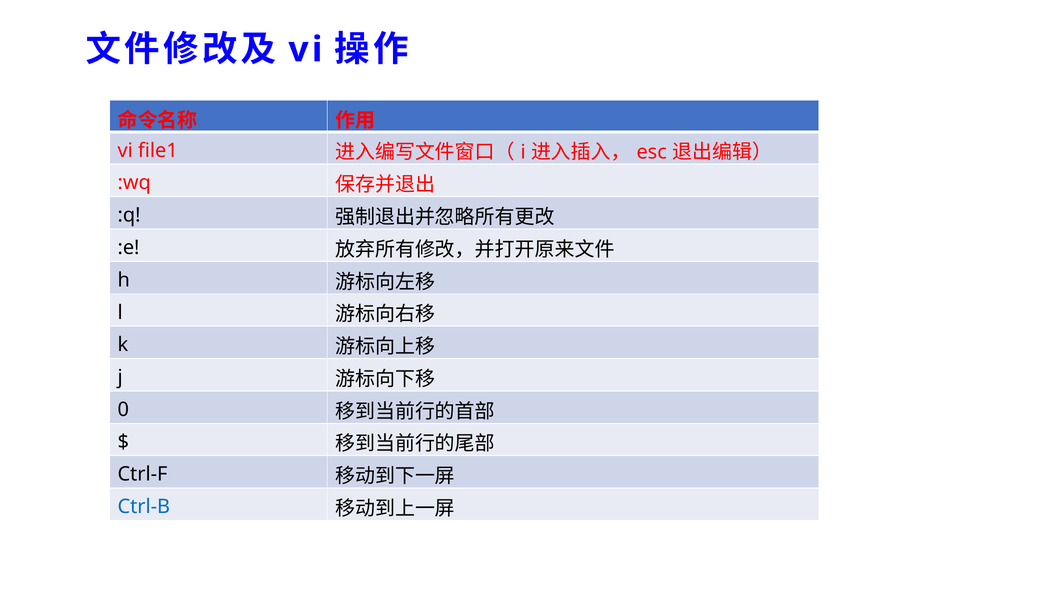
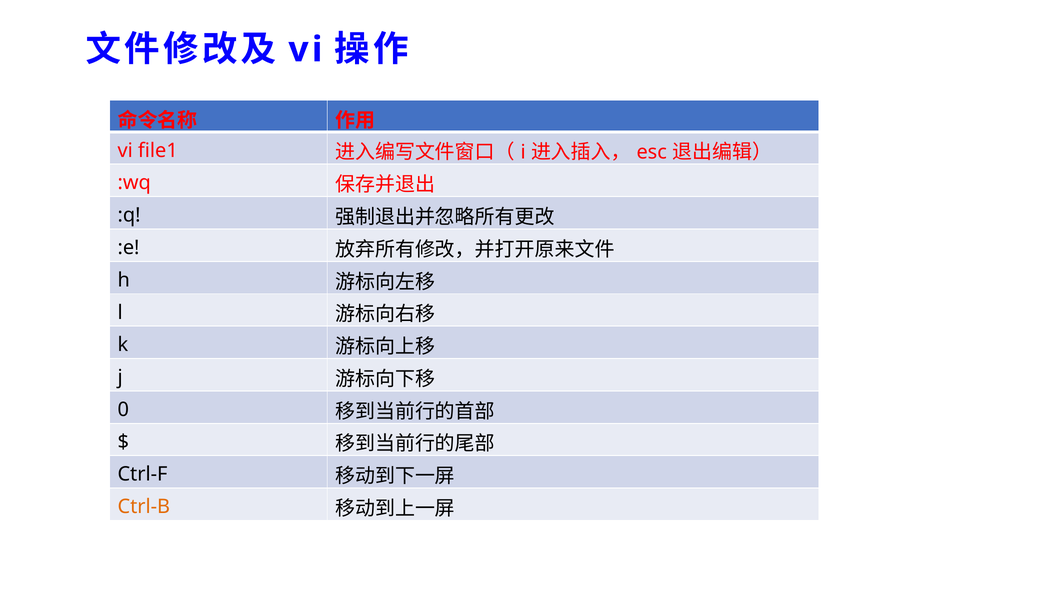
Ctrl-B colour: blue -> orange
